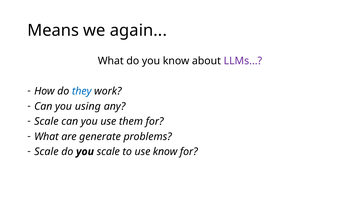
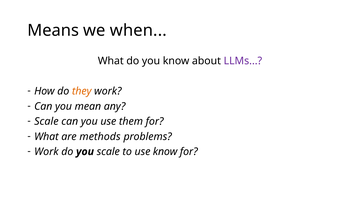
again: again -> when
they colour: blue -> orange
using: using -> mean
generate: generate -> methods
Scale at (46, 151): Scale -> Work
